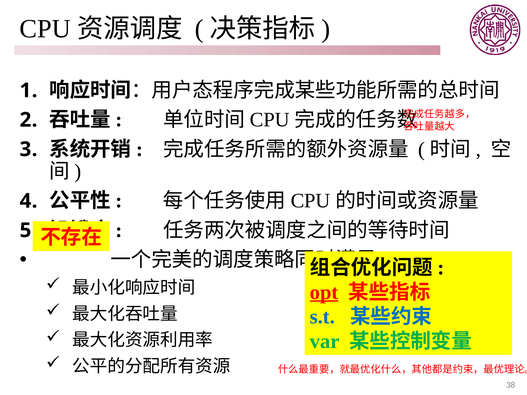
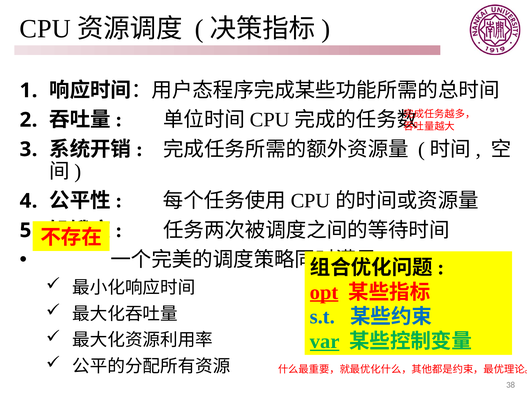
var underline: none -> present
